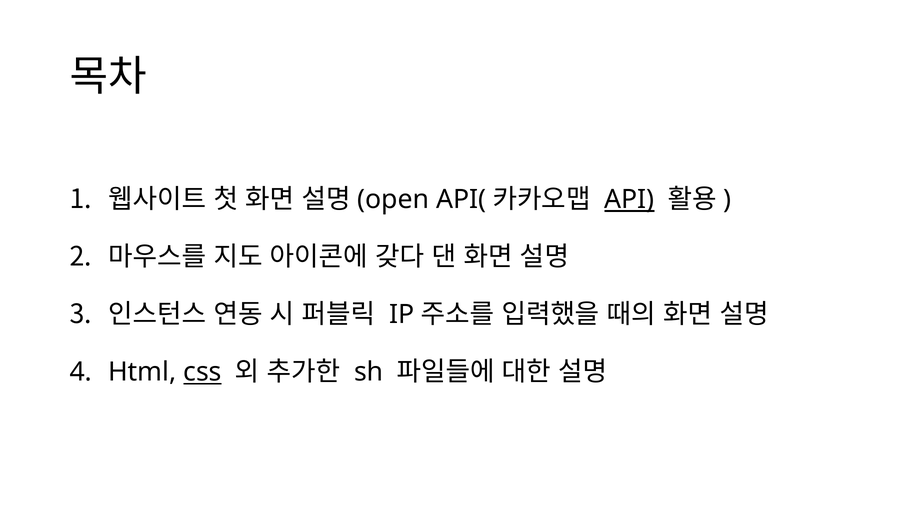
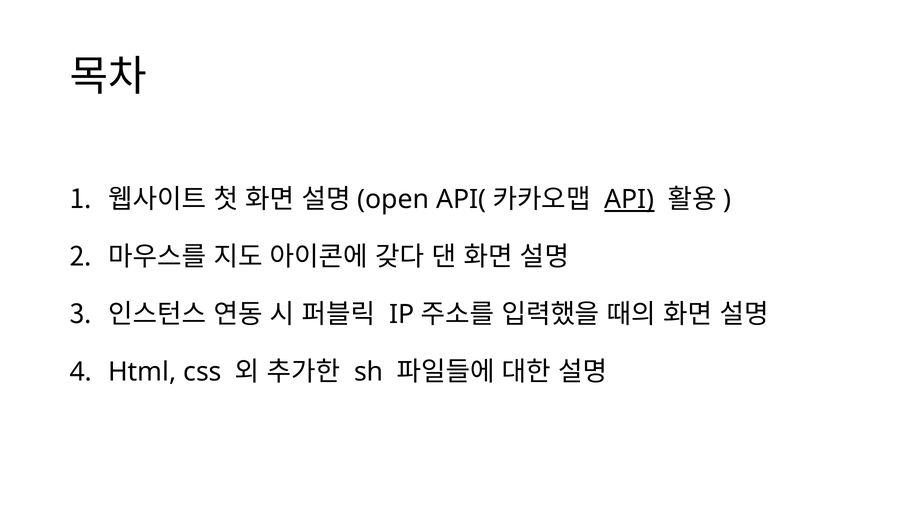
css underline: present -> none
